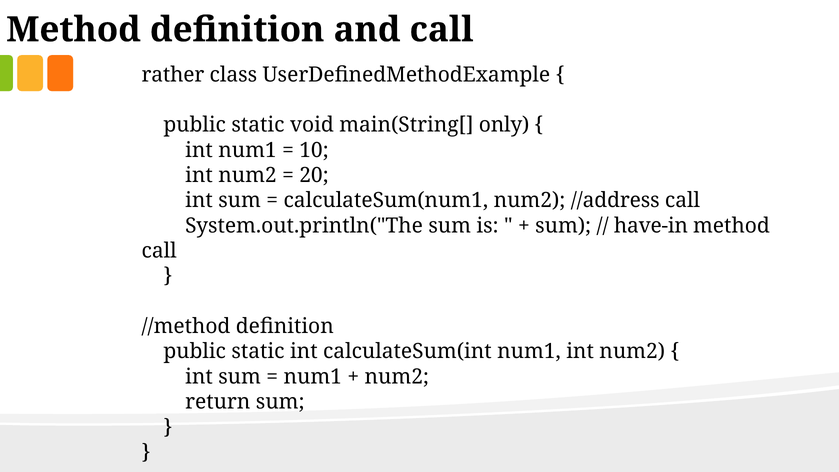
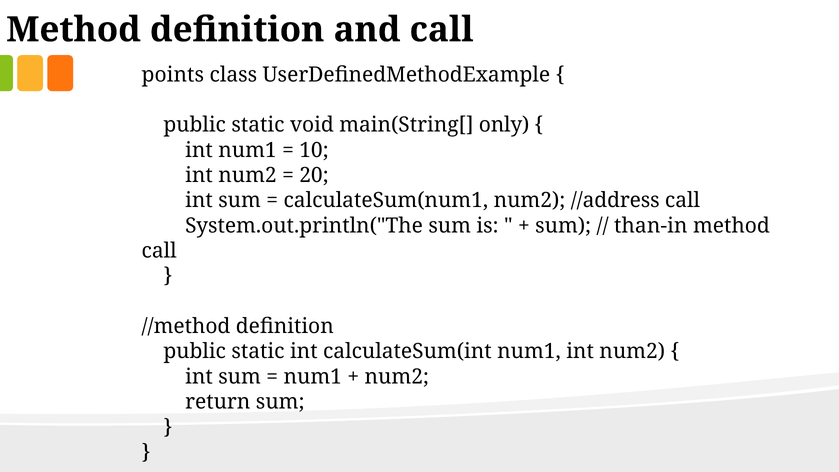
rather: rather -> points
have-in: have-in -> than-in
